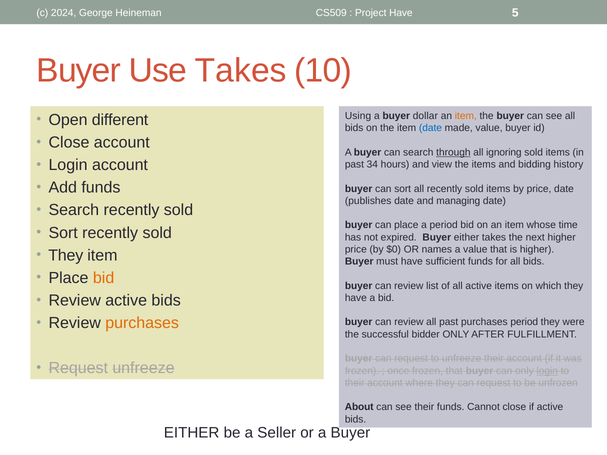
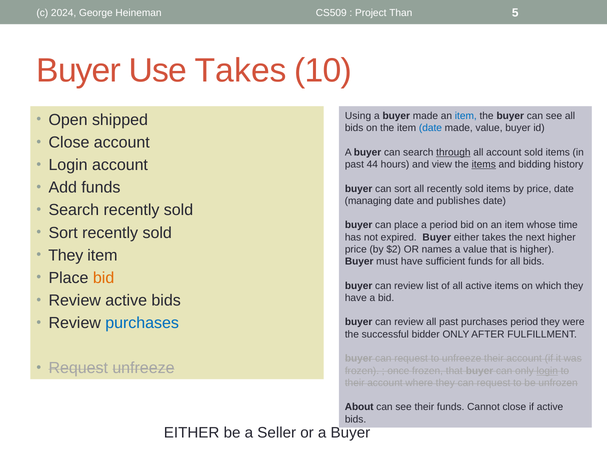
Project Have: Have -> Than
buyer dollar: dollar -> made
item at (466, 116) colour: orange -> blue
different: different -> shipped
all ignoring: ignoring -> account
34: 34 -> 44
items at (484, 165) underline: none -> present
publishes: publishes -> managing
managing: managing -> publishes
$0: $0 -> $2
purchases at (142, 323) colour: orange -> blue
